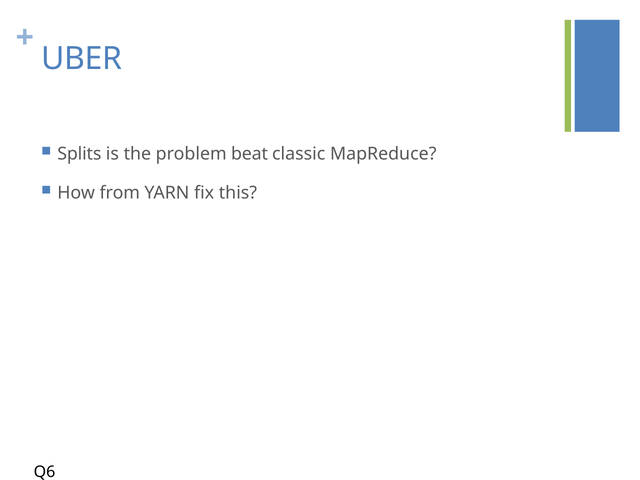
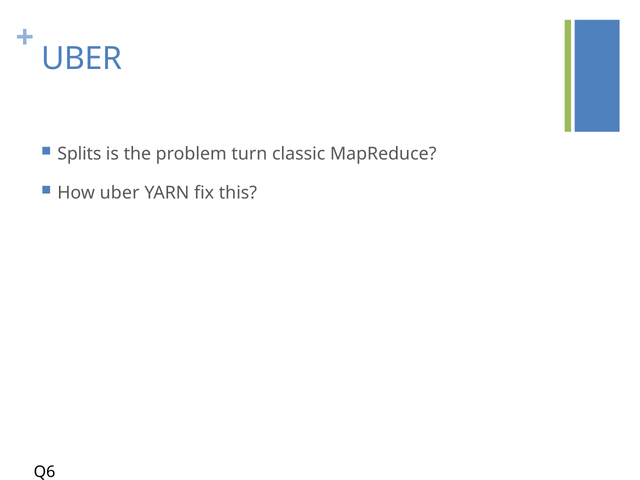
beat: beat -> turn
How from: from -> uber
